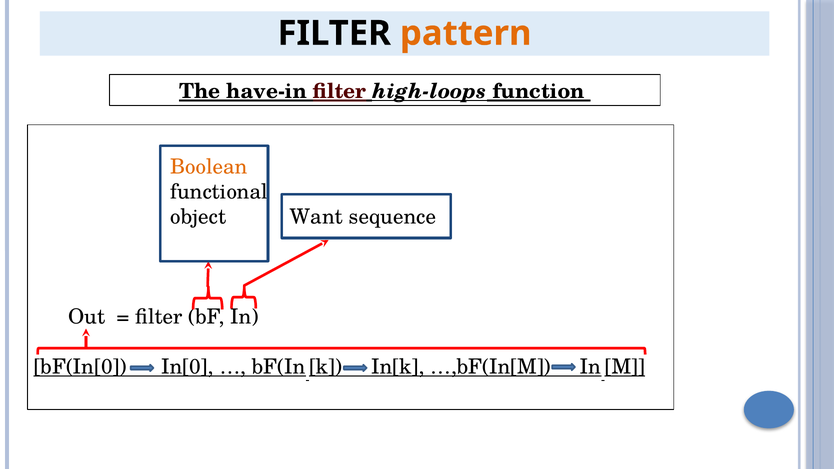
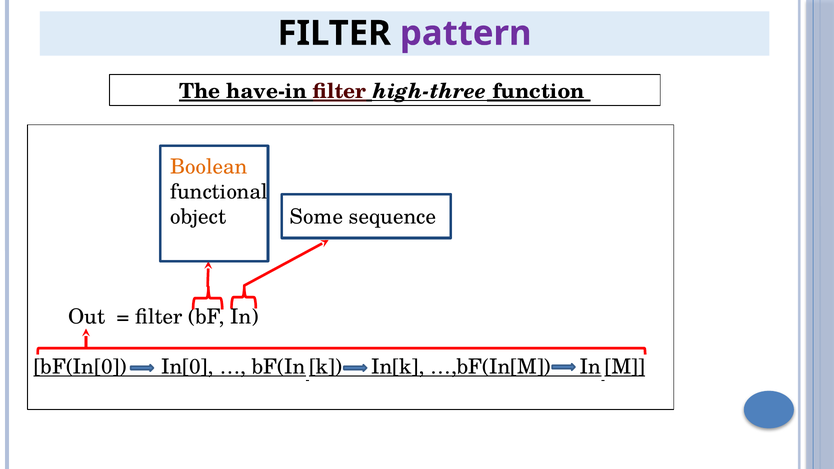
pattern colour: orange -> purple
high-loops: high-loops -> high-three
Want: Want -> Some
